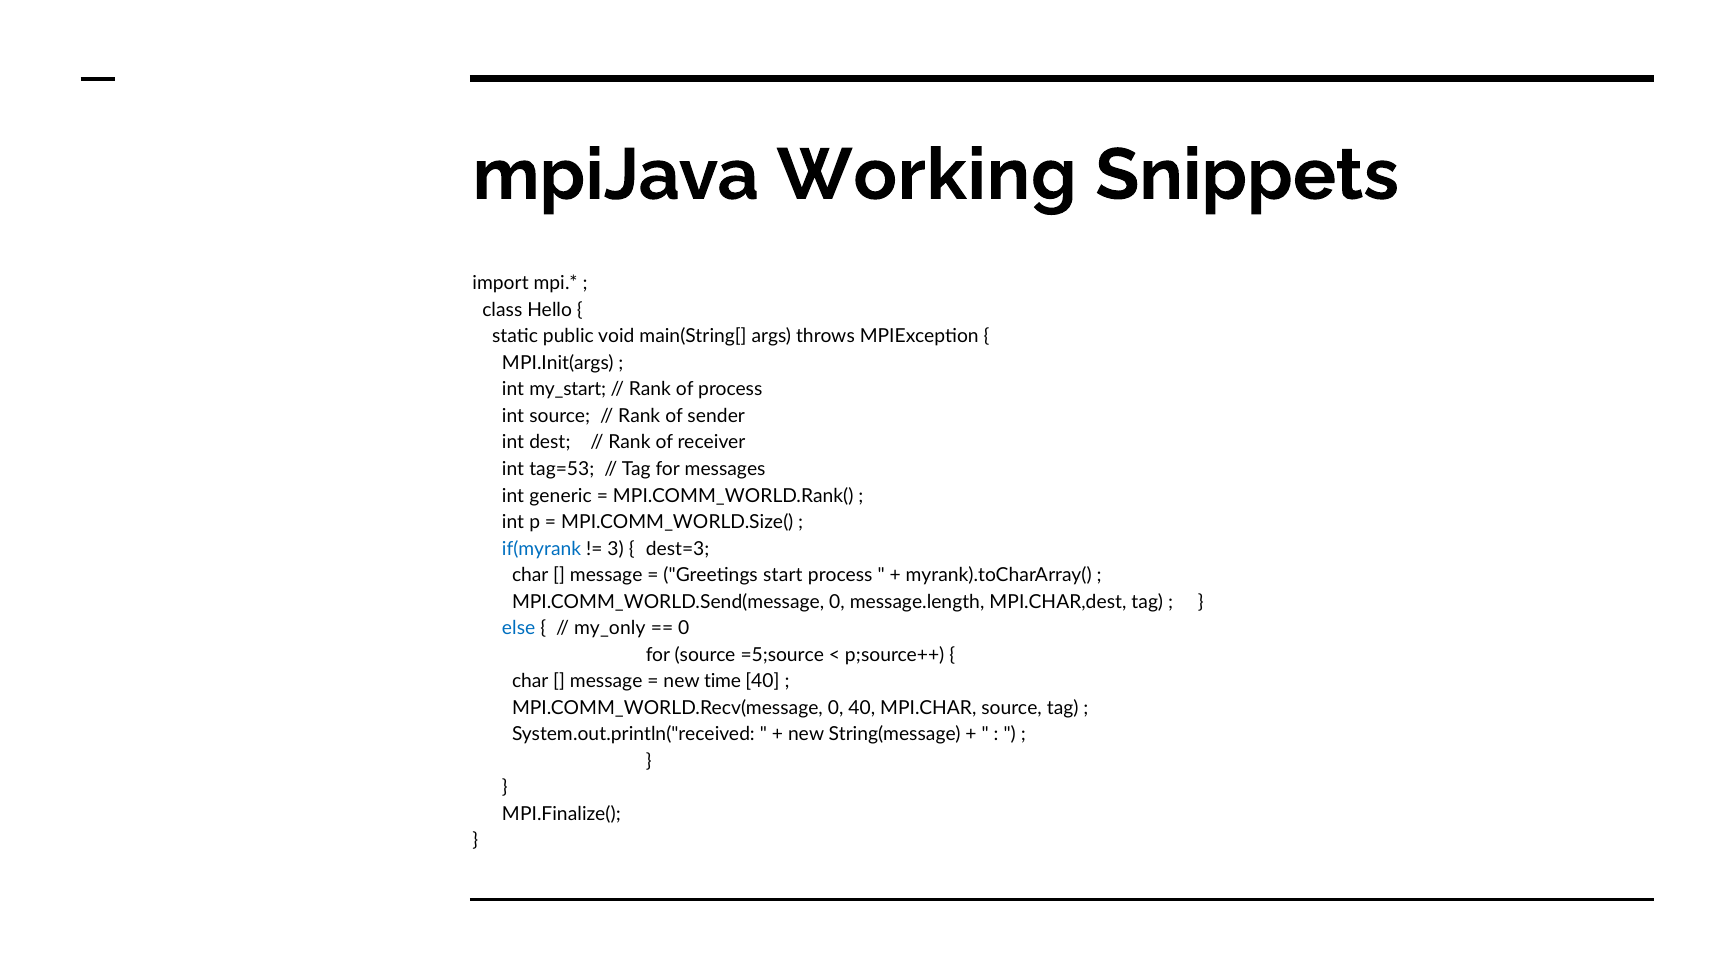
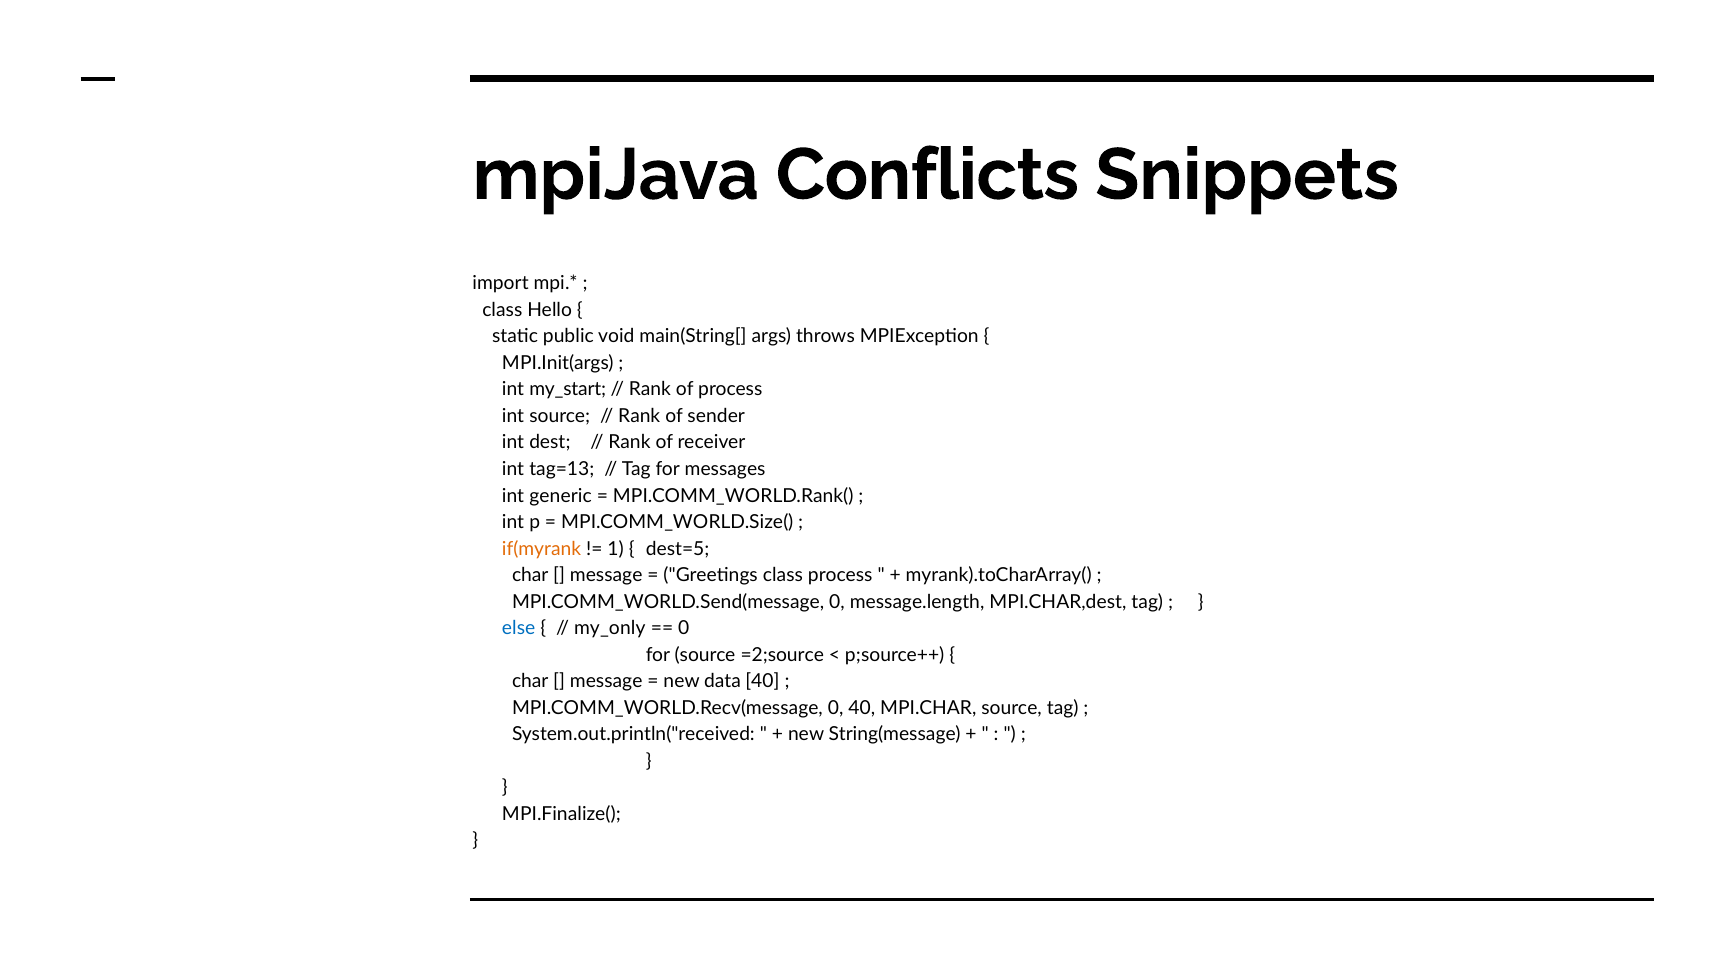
Working: Working -> Conflicts
tag=53: tag=53 -> tag=13
if(myrank colour: blue -> orange
3: 3 -> 1
dest=3: dest=3 -> dest=5
Greetings start: start -> class
=5;source: =5;source -> =2;source
time: time -> data
